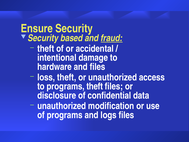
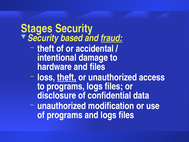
Ensure: Ensure -> Stages
theft at (67, 77) underline: none -> present
programs theft: theft -> logs
